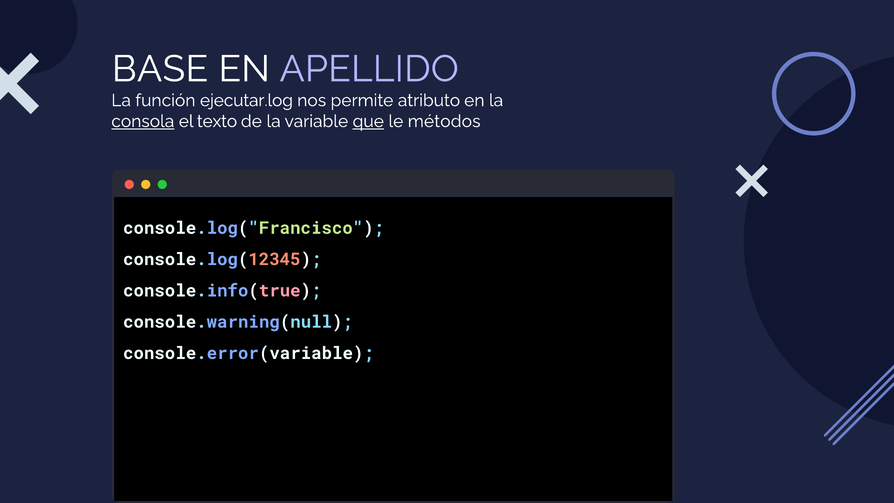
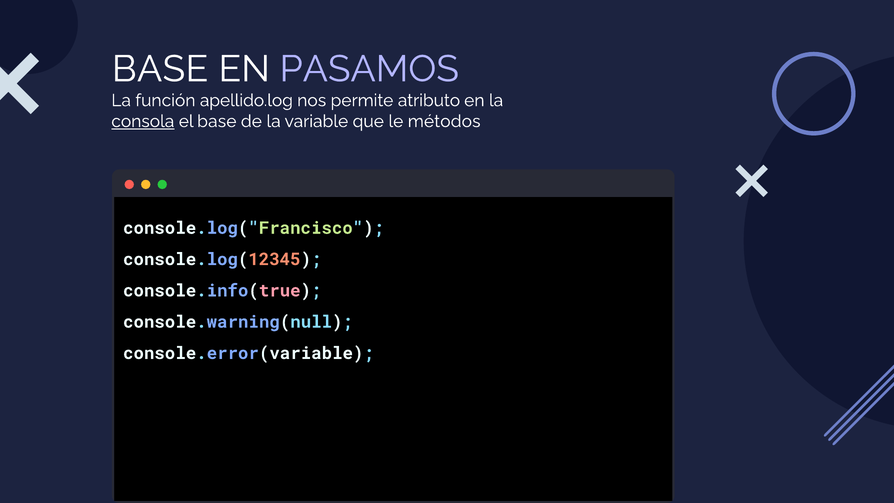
APELLIDO: APELLIDO -> PASAMOS
ejecutar.log: ejecutar.log -> apellido.log
el texto: texto -> base
que underline: present -> none
